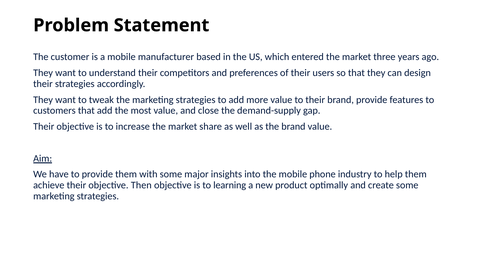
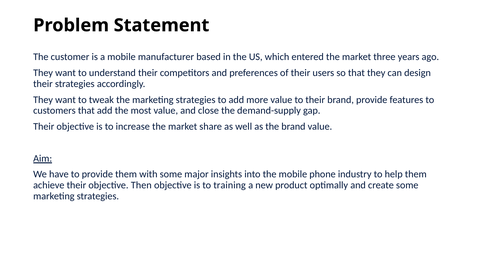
learning: learning -> training
